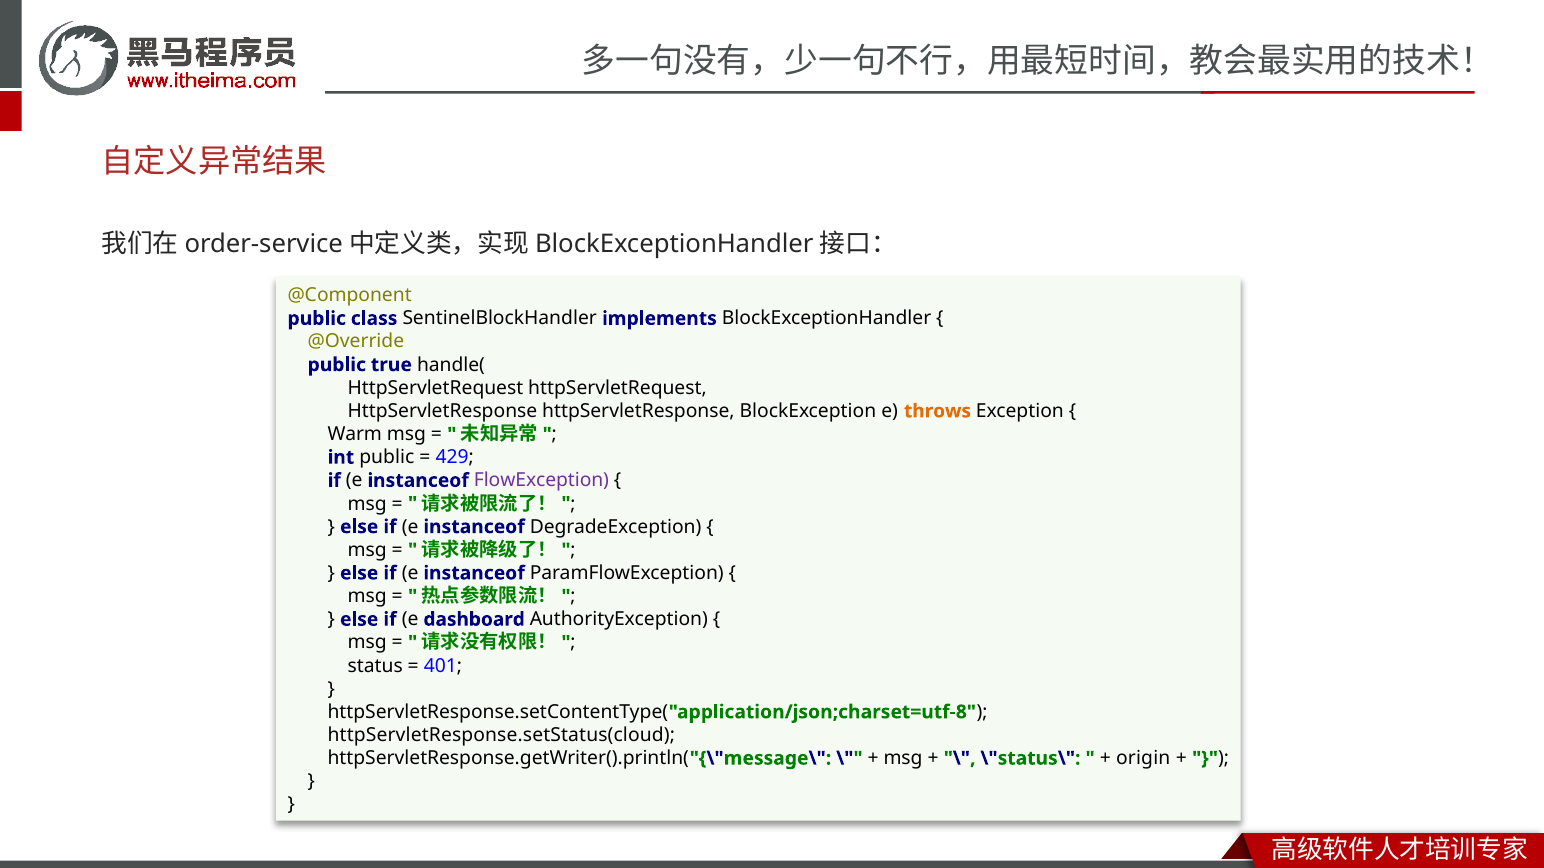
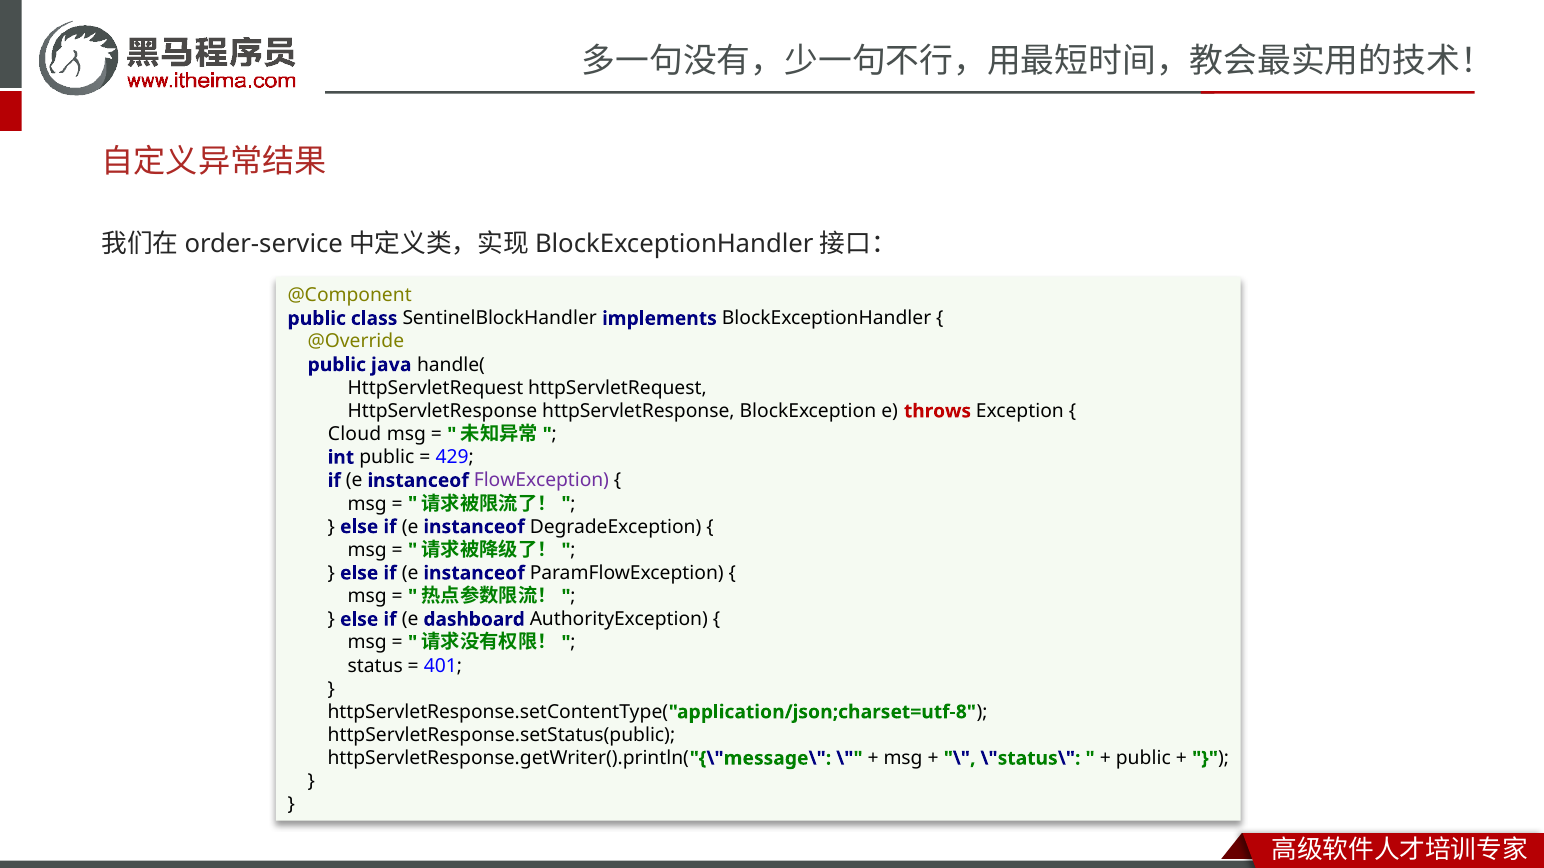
true: true -> java
throws colour: orange -> red
Warm: Warm -> Cloud
httpServletResponse.setStatus(cloud: httpServletResponse.setStatus(cloud -> httpServletResponse.setStatus(public
origin at (1143, 759): origin -> public
